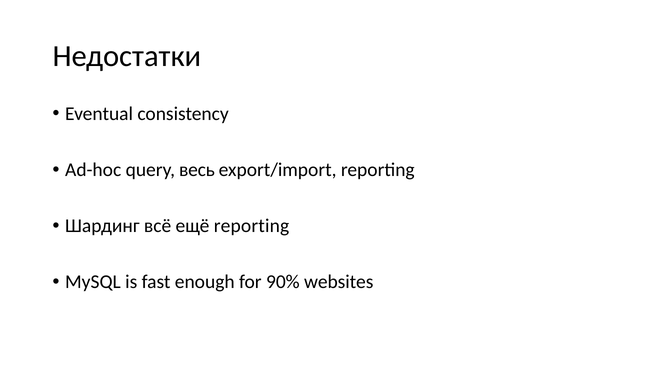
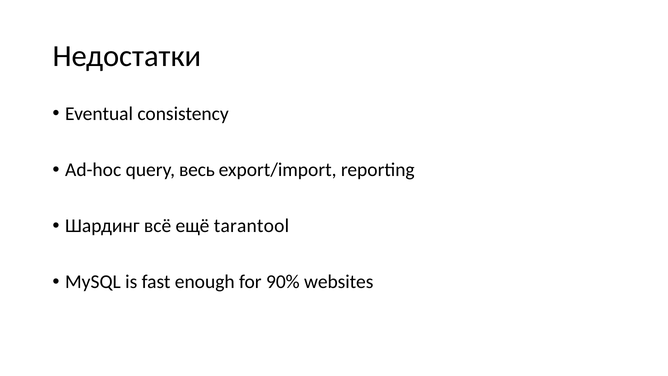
ещё reporting: reporting -> tarantool
